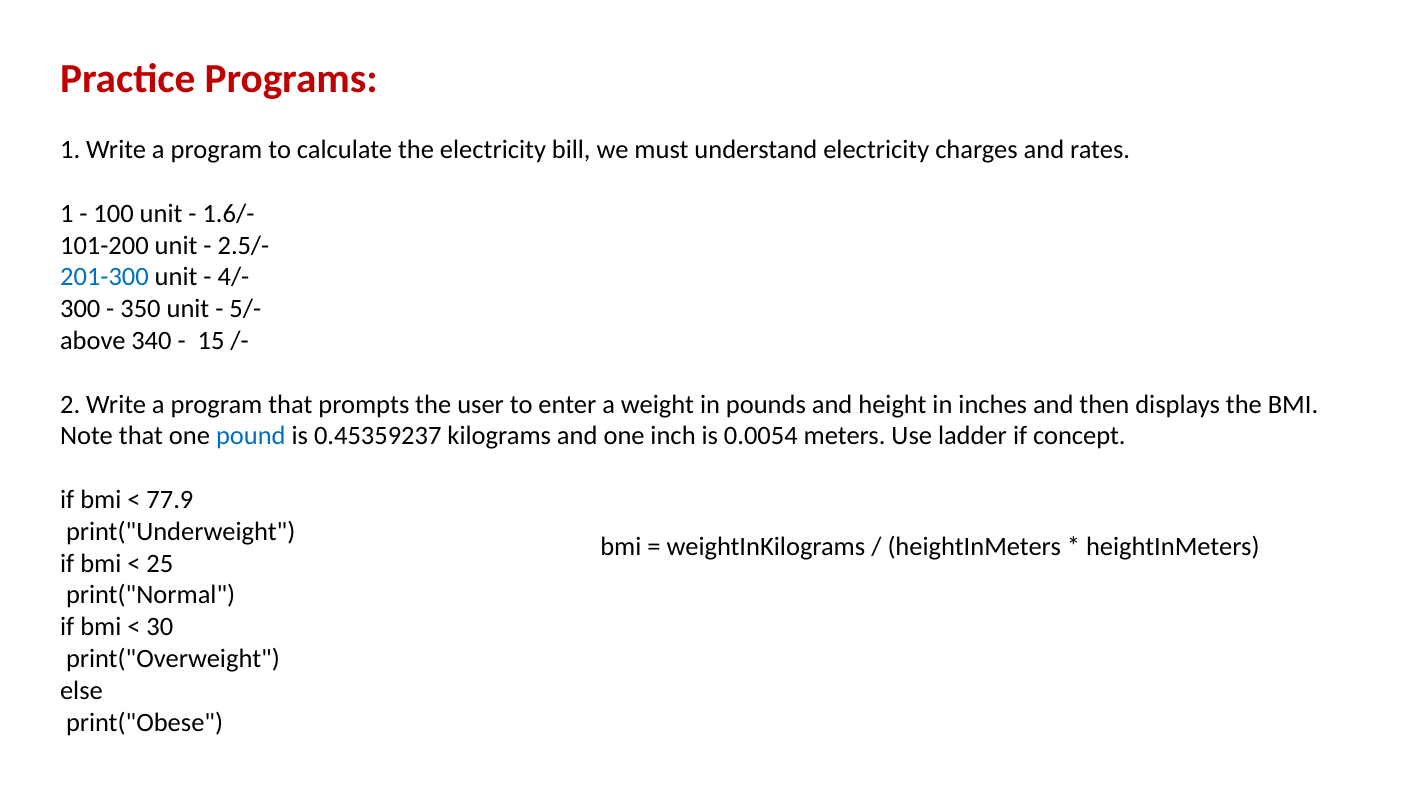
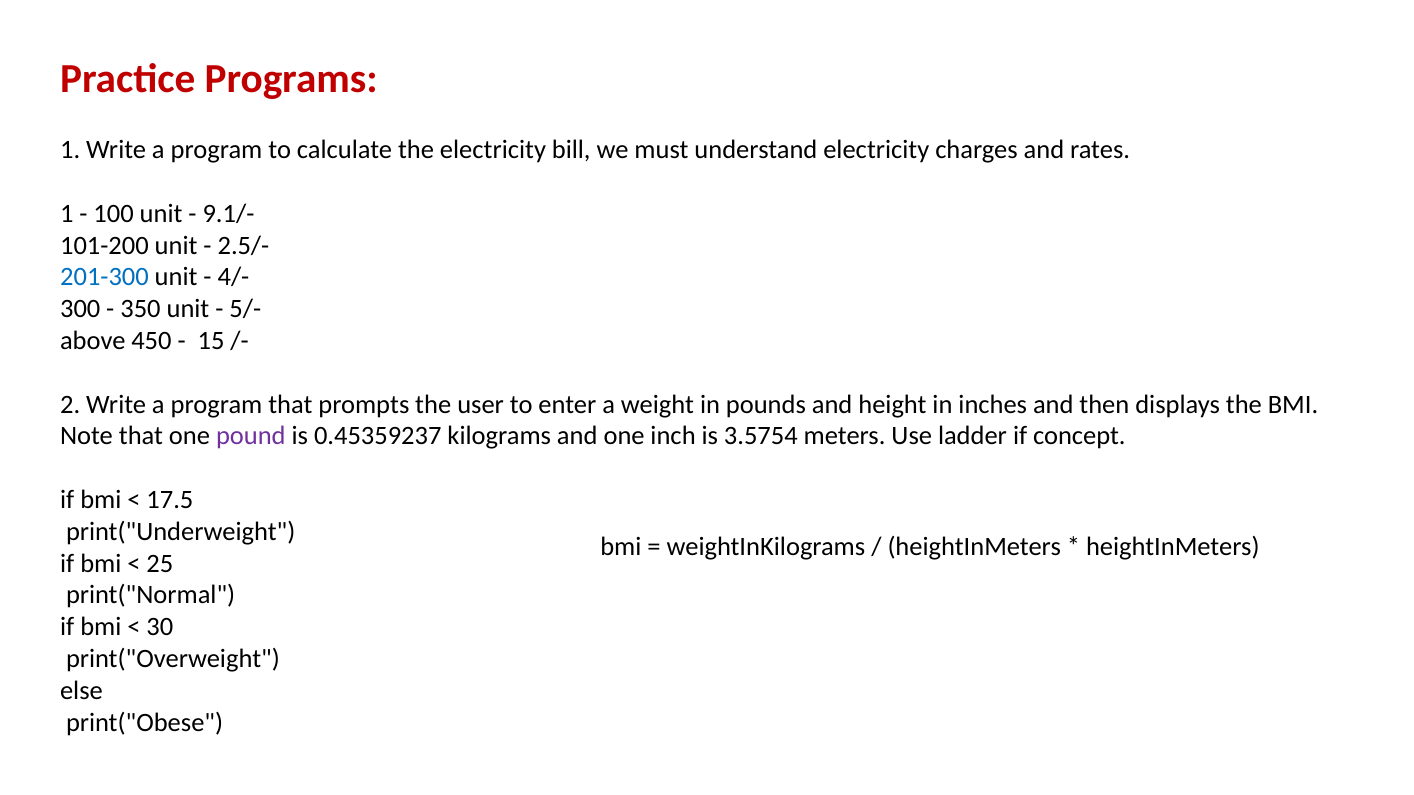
1.6/-: 1.6/- -> 9.1/-
340: 340 -> 450
pound colour: blue -> purple
0.0054: 0.0054 -> 3.5754
77.9: 77.9 -> 17.5
